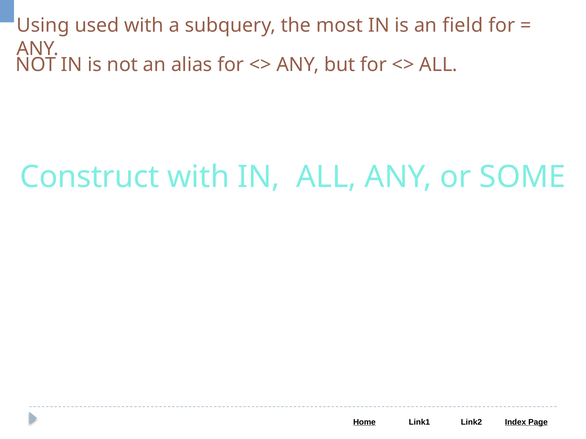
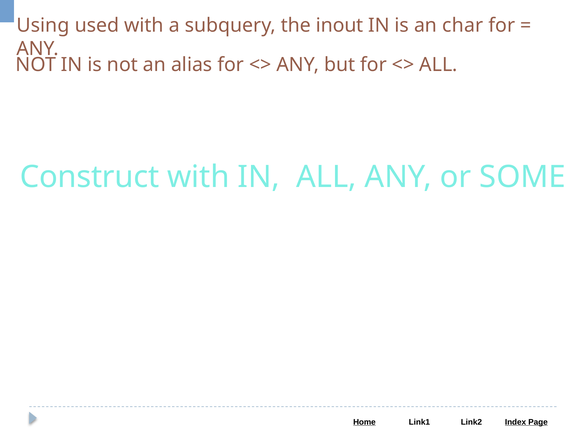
most: most -> inout
field: field -> char
